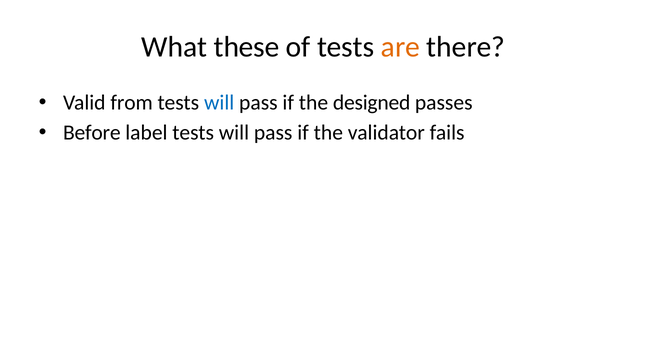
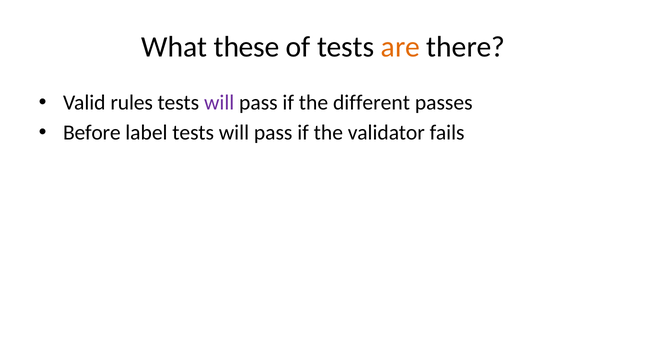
from: from -> rules
will at (219, 103) colour: blue -> purple
designed: designed -> different
